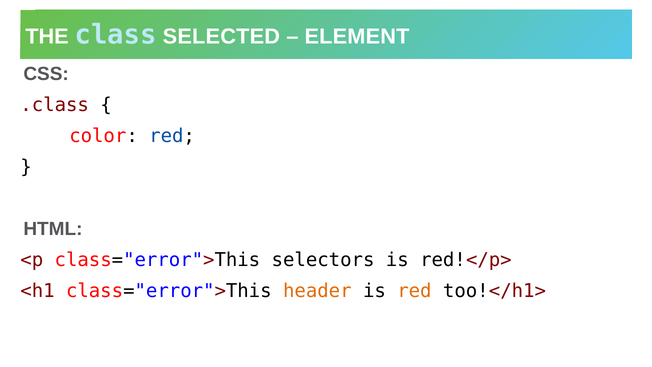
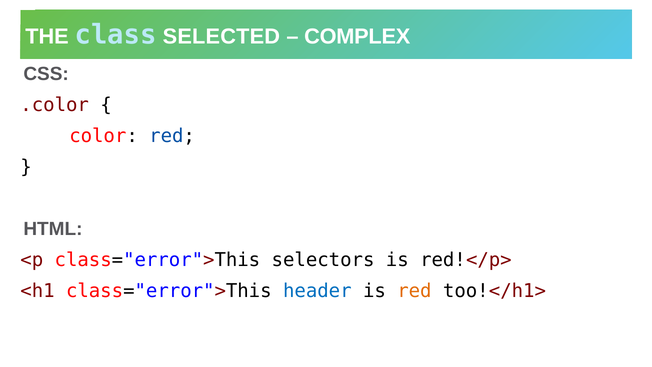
ELEMENT: ELEMENT -> COMPLEX
.class: .class -> .color
header colour: orange -> blue
